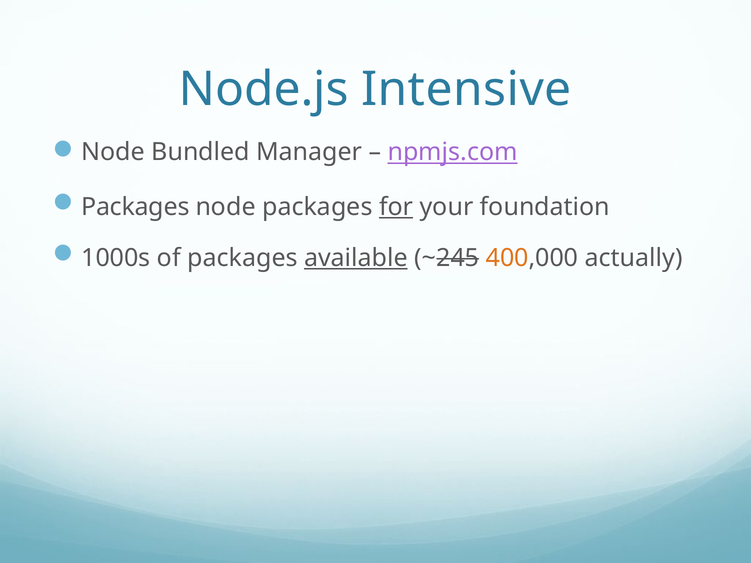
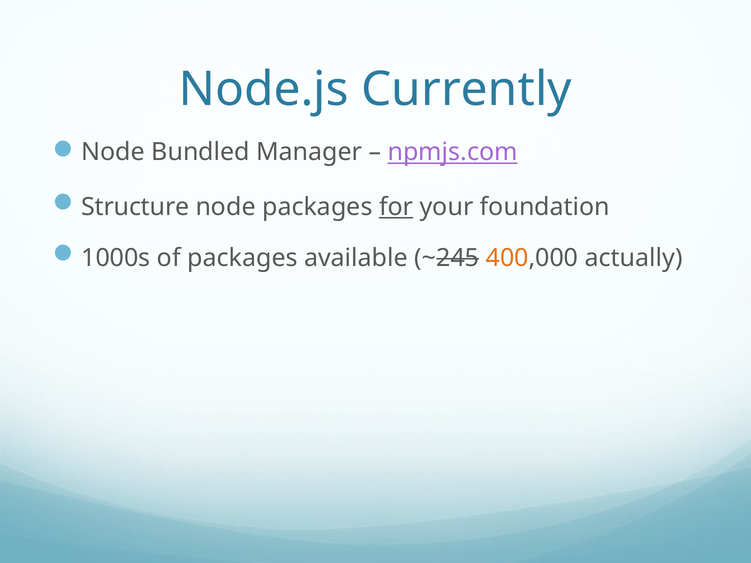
Intensive: Intensive -> Currently
Packages at (135, 207): Packages -> Structure
available underline: present -> none
